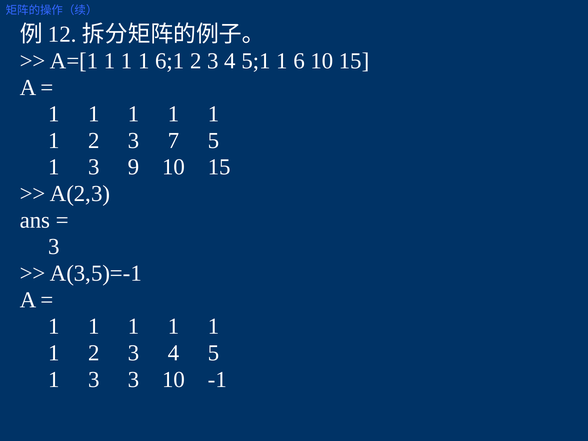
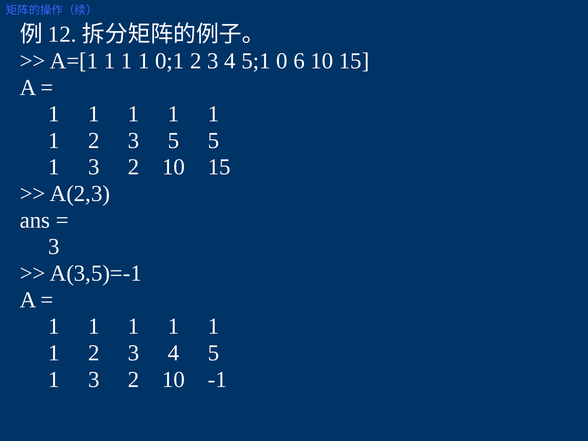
6;1: 6;1 -> 0;1
5;1 1: 1 -> 0
3 7: 7 -> 5
9 at (134, 167): 9 -> 2
3 at (134, 380): 3 -> 2
